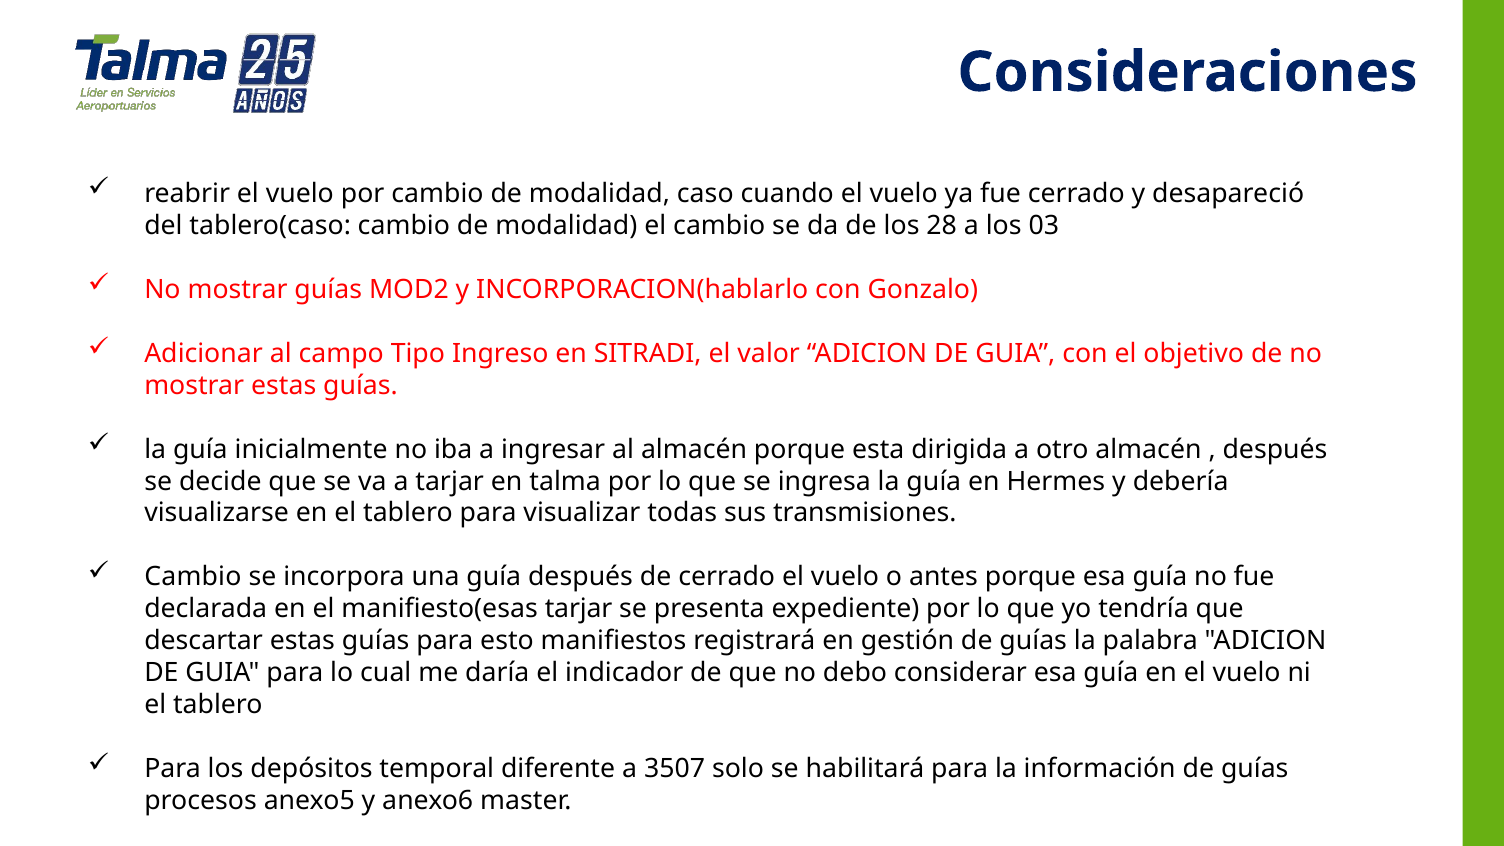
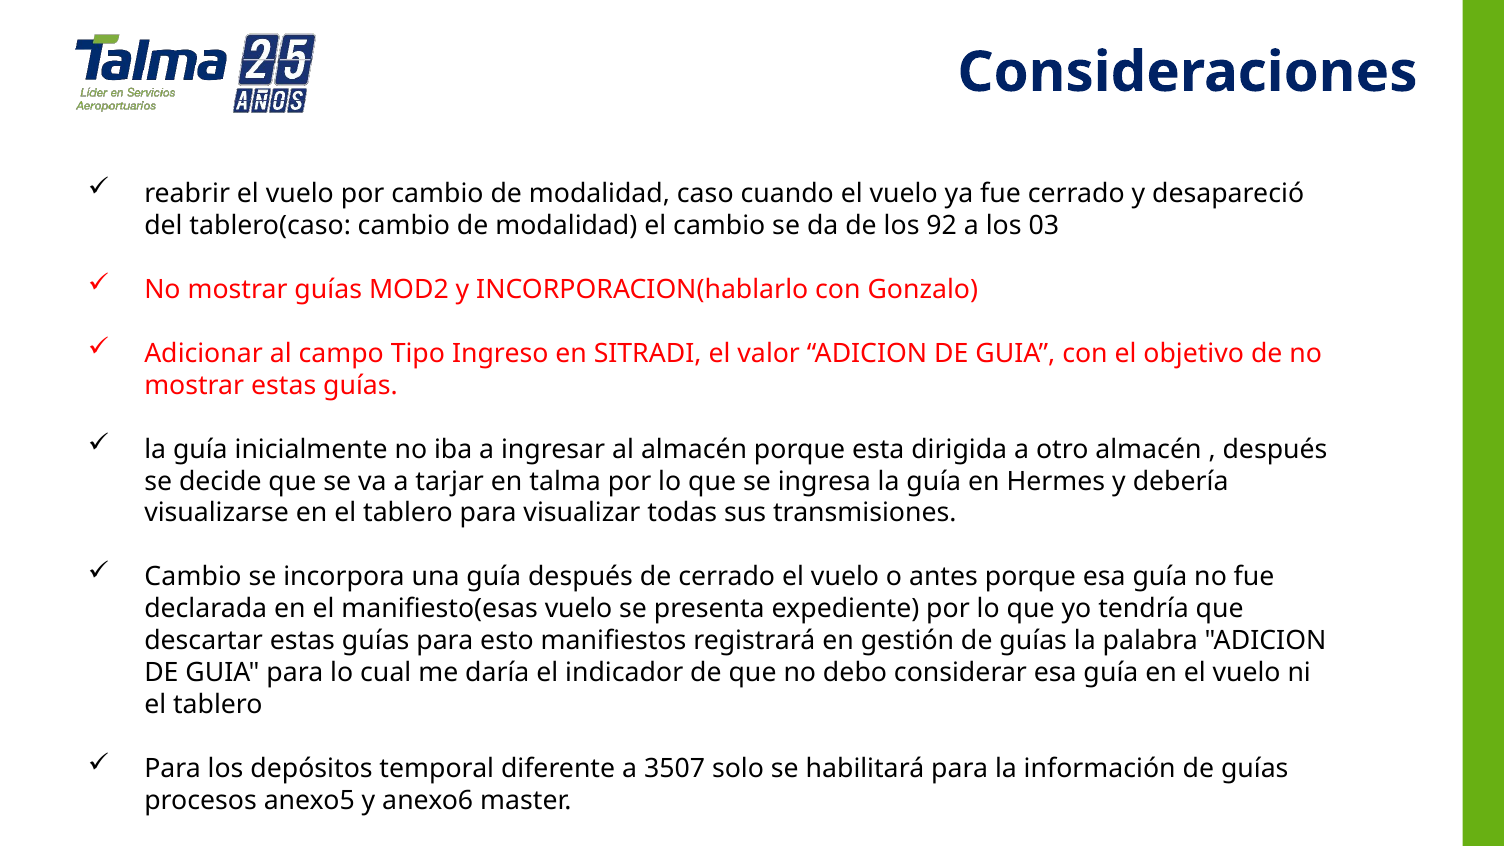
28: 28 -> 92
manifiesto(esas tarjar: tarjar -> vuelo
